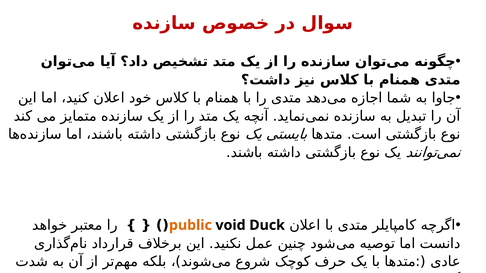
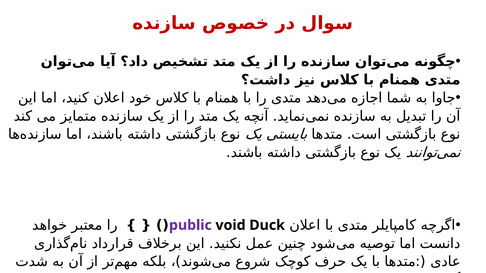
public colour: orange -> purple
